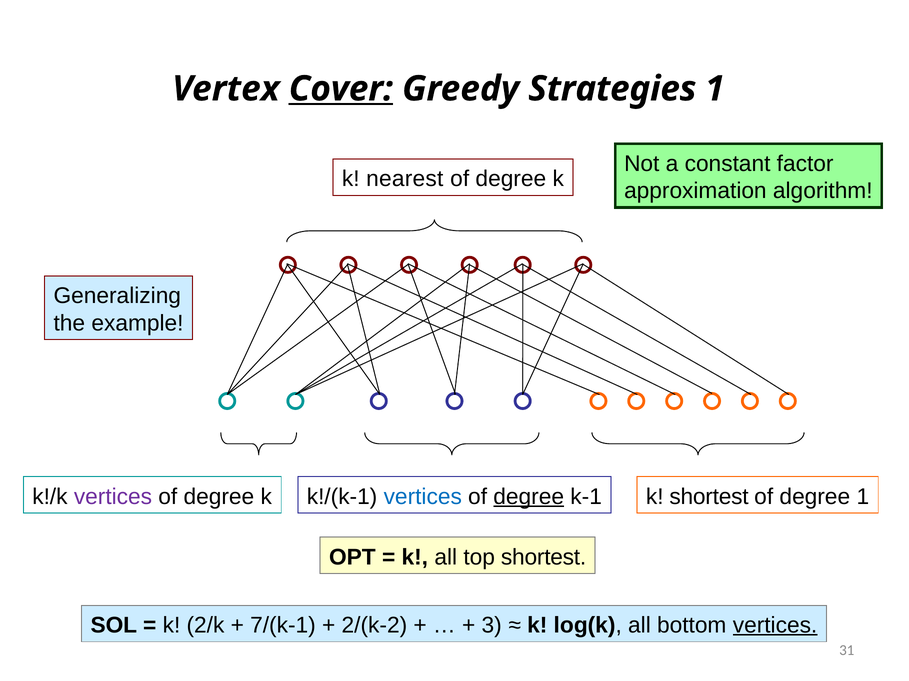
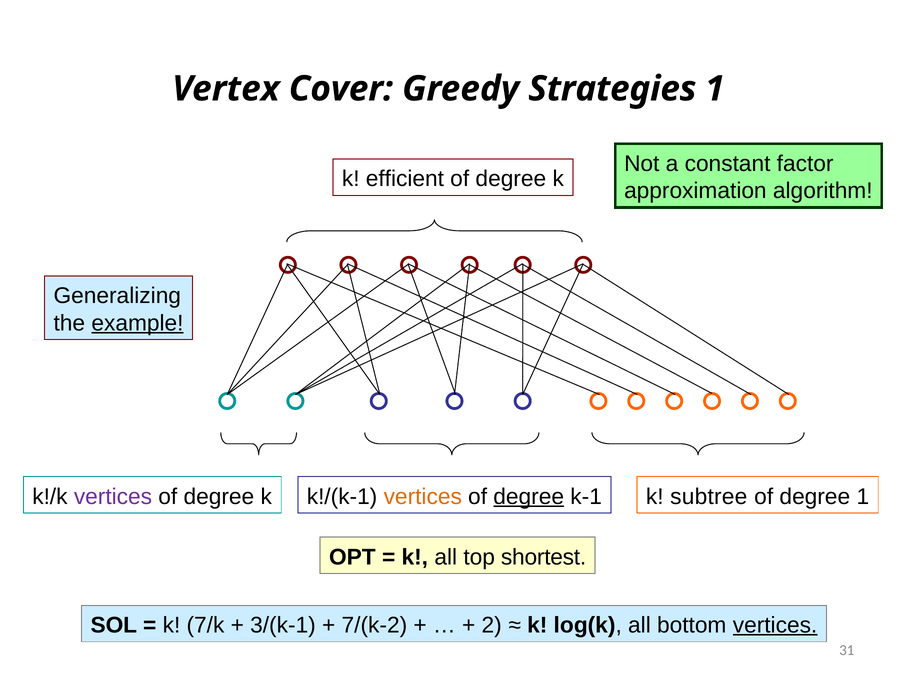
Cover underline: present -> none
nearest: nearest -> efficient
example underline: none -> present
vertices at (423, 497) colour: blue -> orange
k shortest: shortest -> subtree
2/k: 2/k -> 7/k
7/(k-1: 7/(k-1 -> 3/(k-1
2/(k-2: 2/(k-2 -> 7/(k-2
3: 3 -> 2
